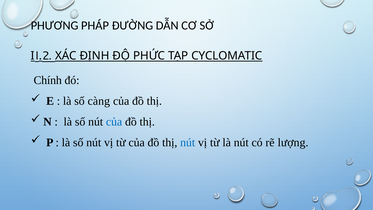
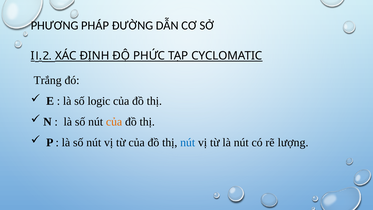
Chính: Chính -> Trắng
càng: càng -> logic
của at (114, 122) colour: blue -> orange
